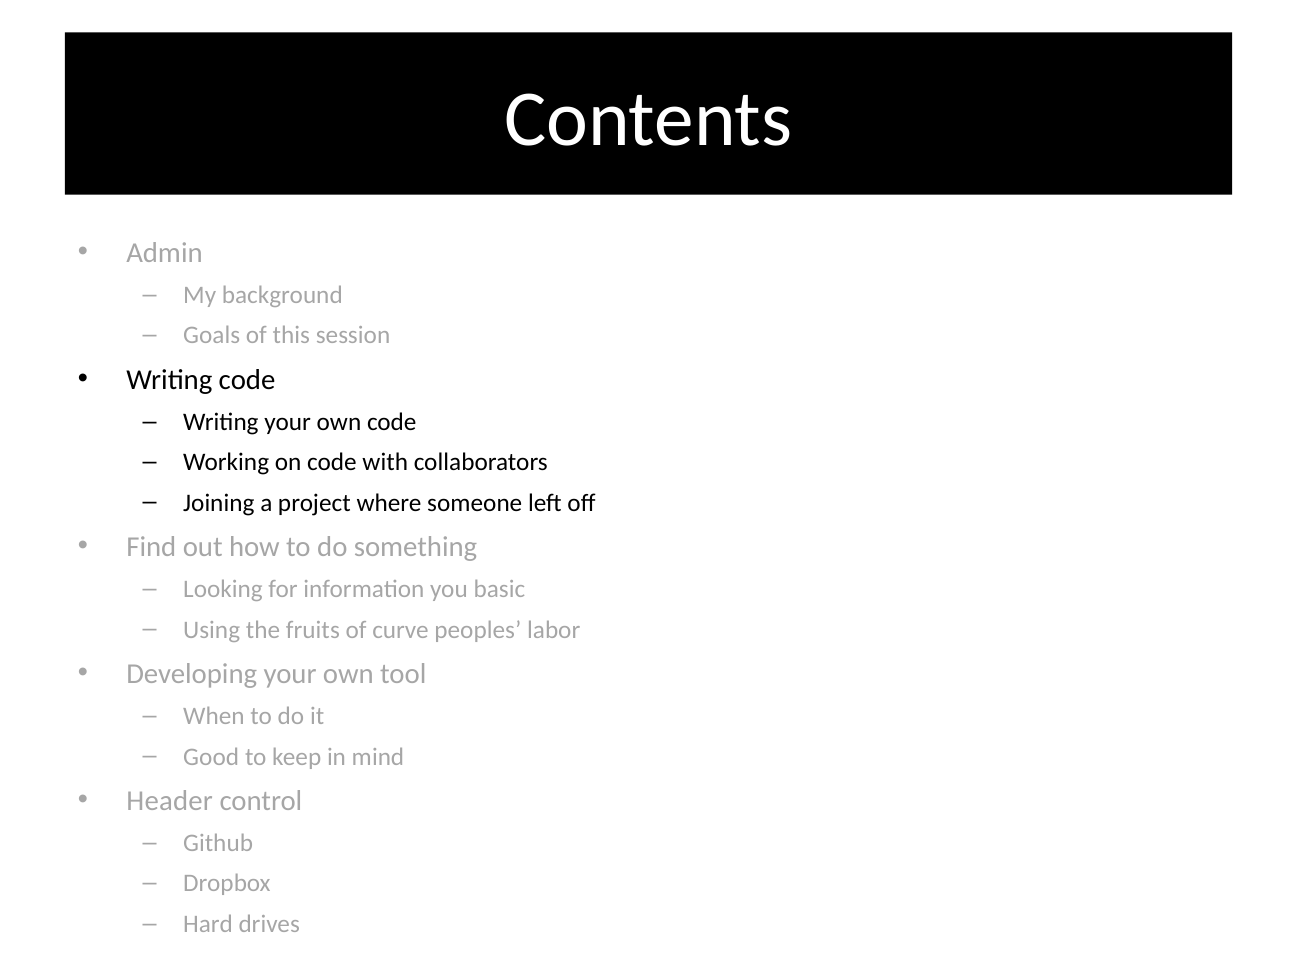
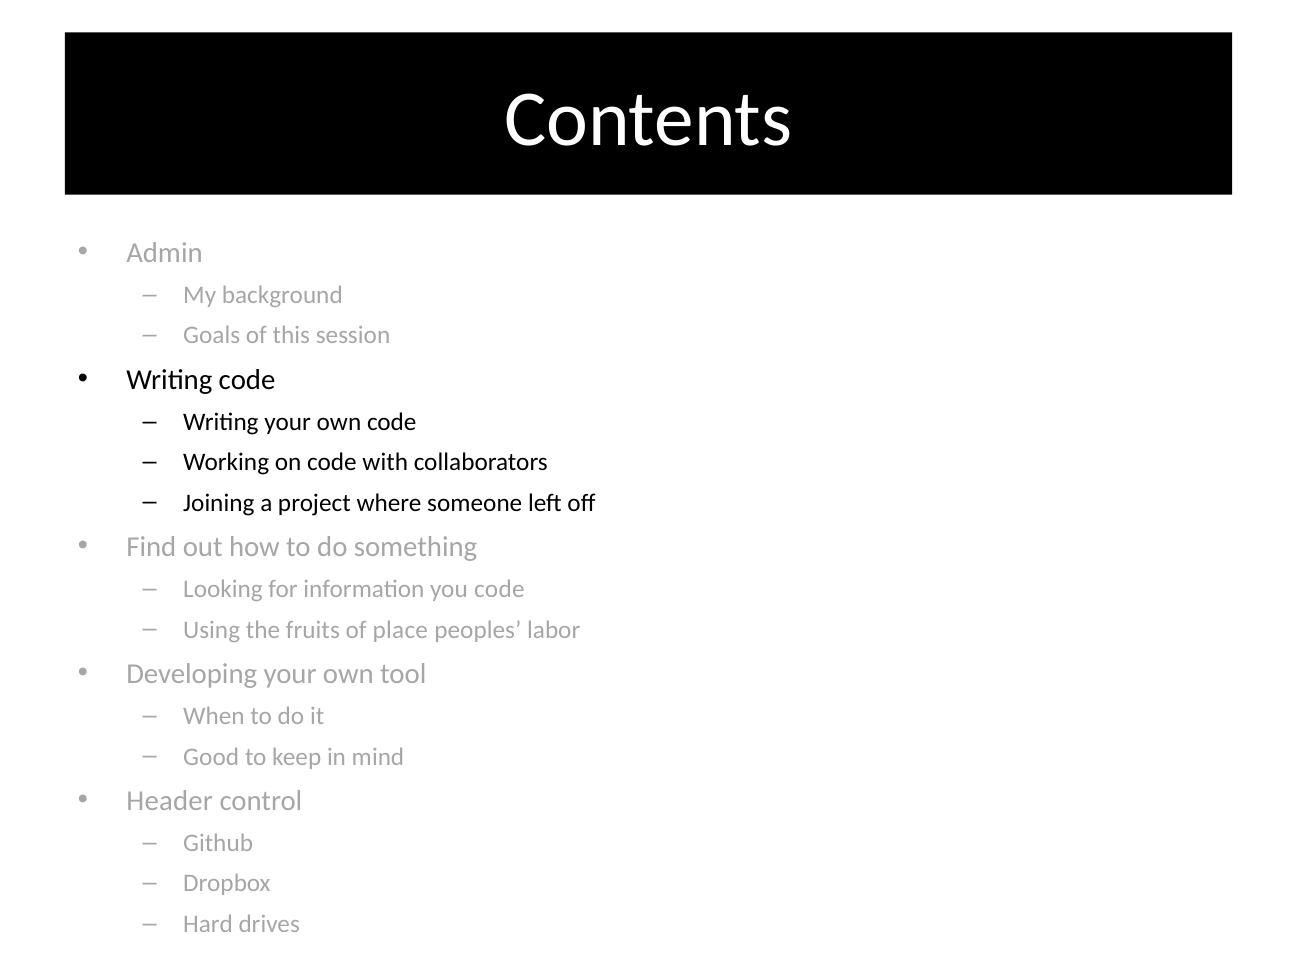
you basic: basic -> code
curve: curve -> place
